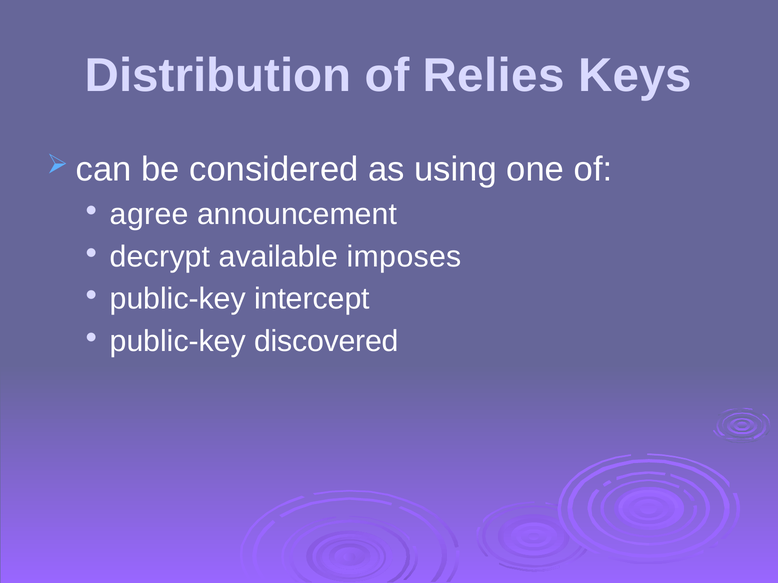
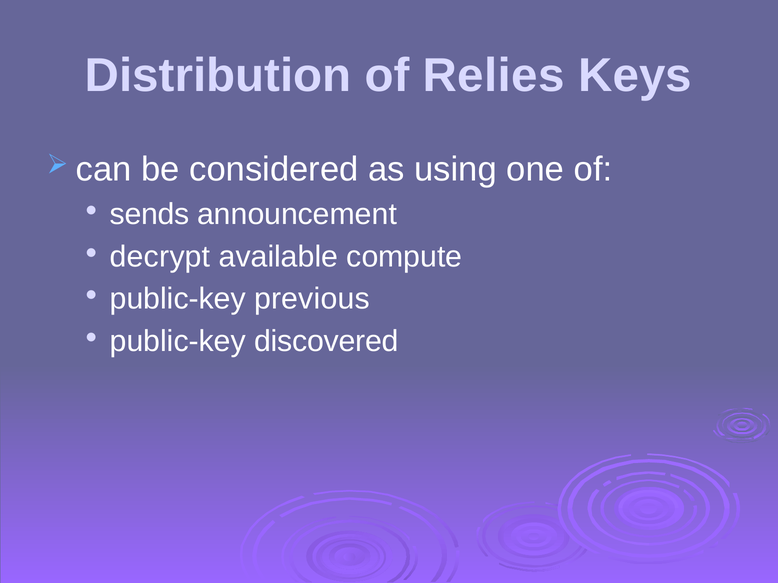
agree: agree -> sends
imposes: imposes -> compute
intercept: intercept -> previous
